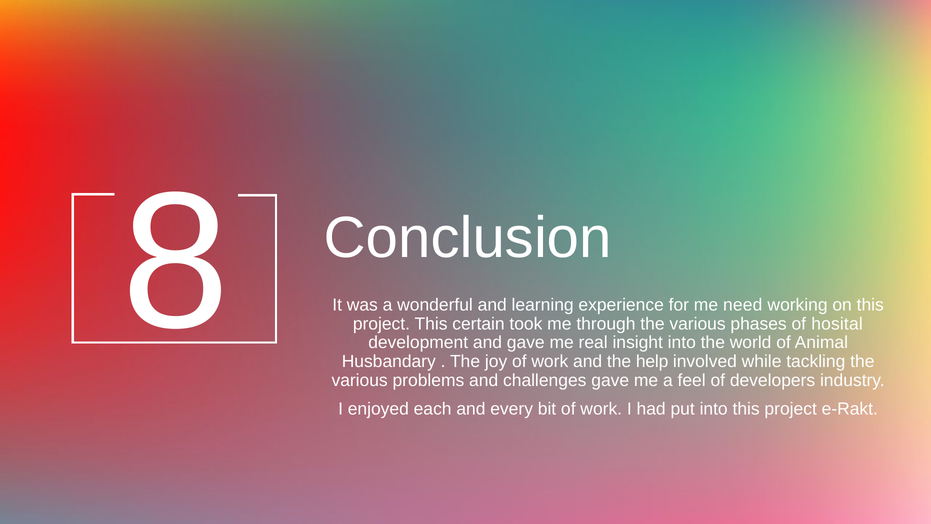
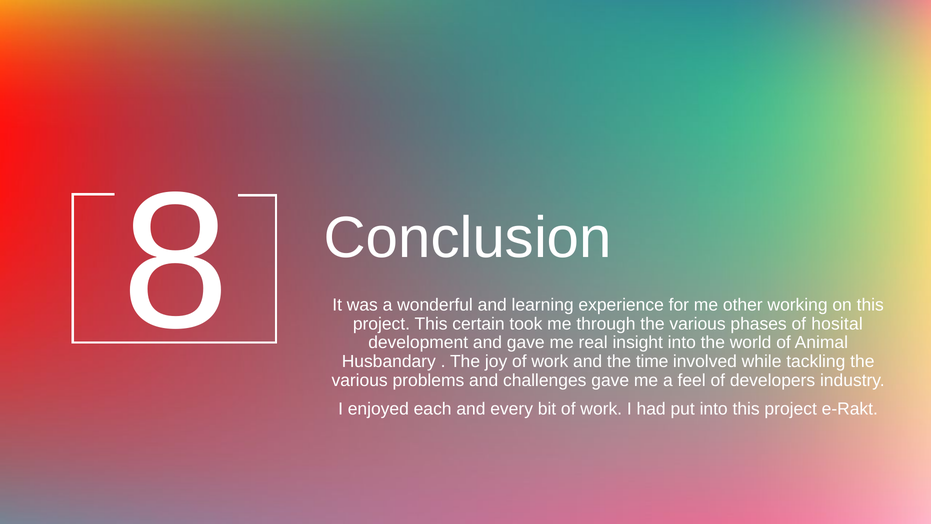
need: need -> other
help: help -> time
